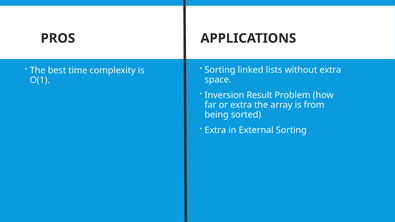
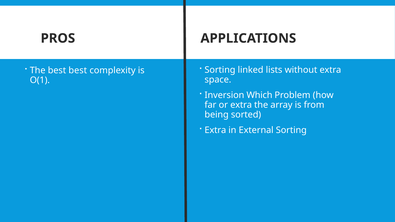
best time: time -> best
Result: Result -> Which
